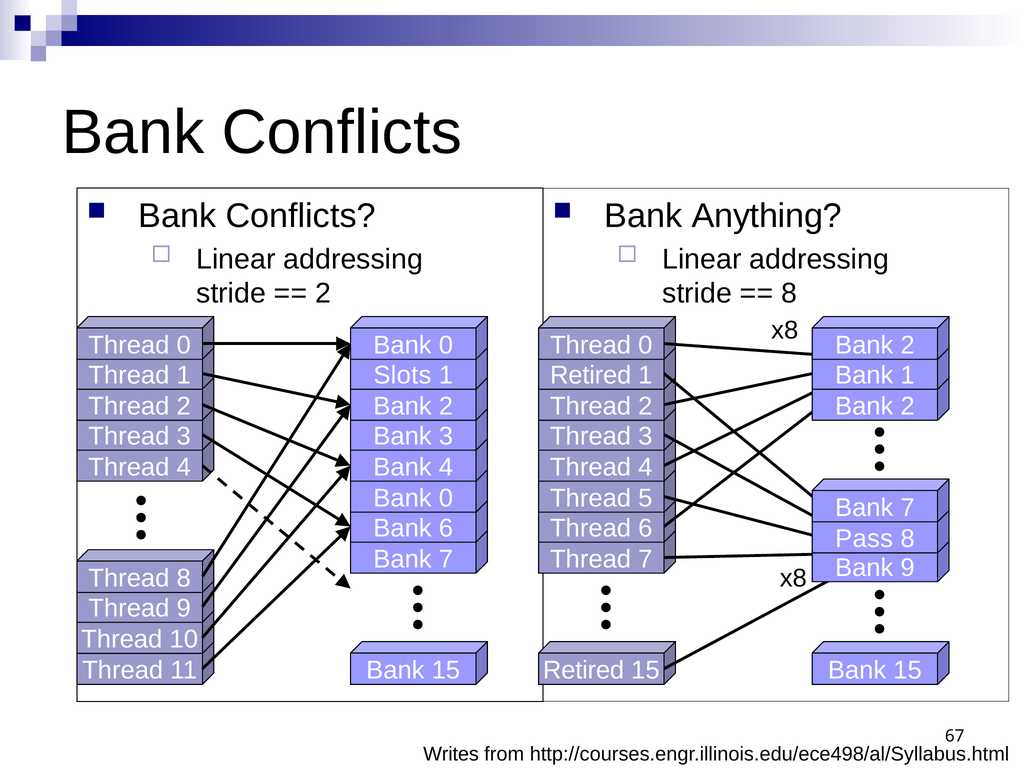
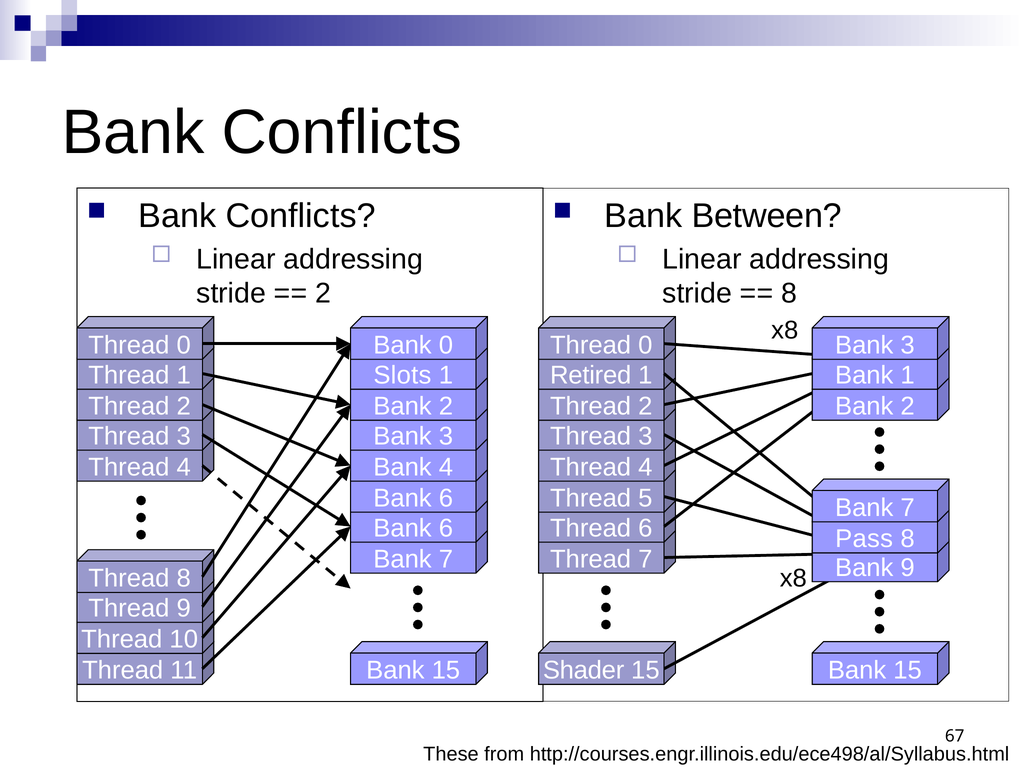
Anything: Anything -> Between
2 at (908, 345): 2 -> 3
0 at (446, 498): 0 -> 6
Retired at (584, 670): Retired -> Shader
Writes: Writes -> These
